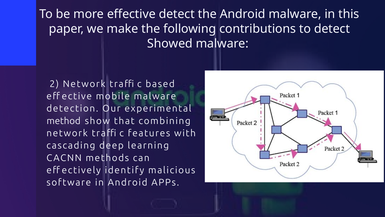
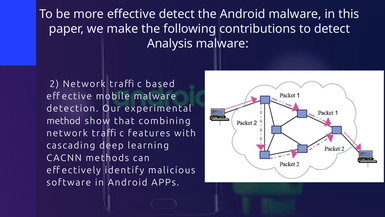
Showed: Showed -> Analysis
